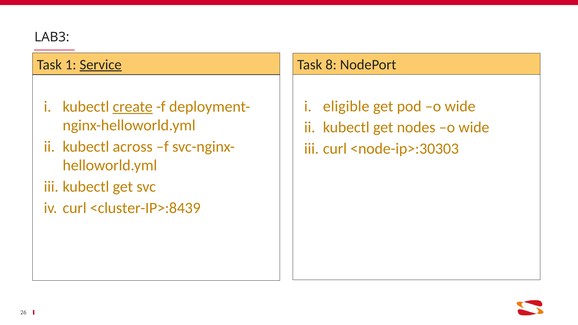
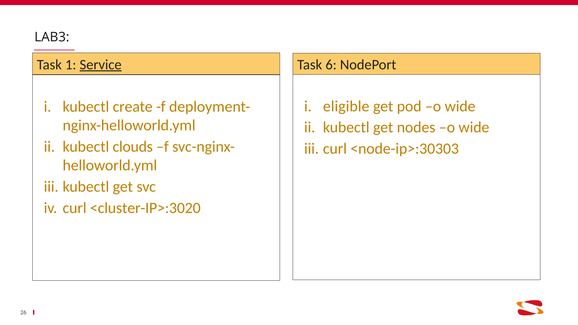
8: 8 -> 6
create underline: present -> none
across: across -> clouds
<cluster-IP>:8439: <cluster-IP>:8439 -> <cluster-IP>:3020
